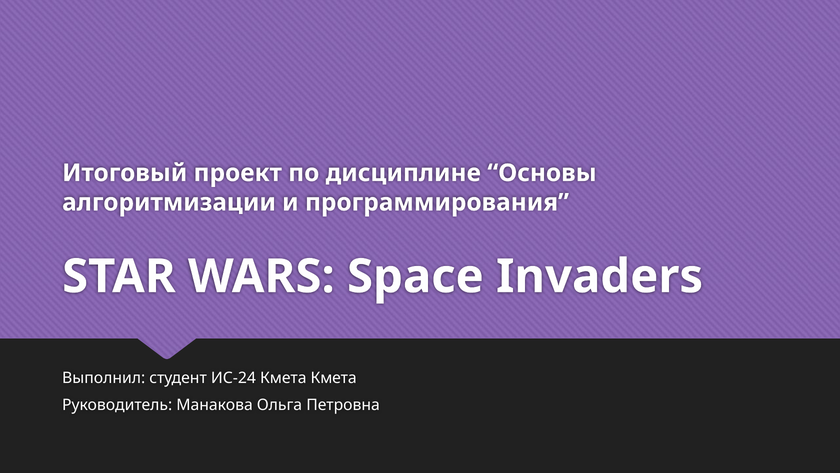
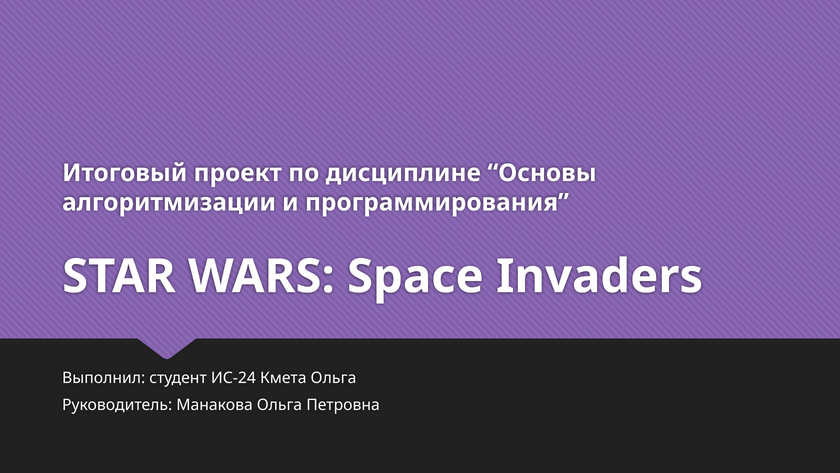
Кмета Кмета: Кмета -> Ольга
